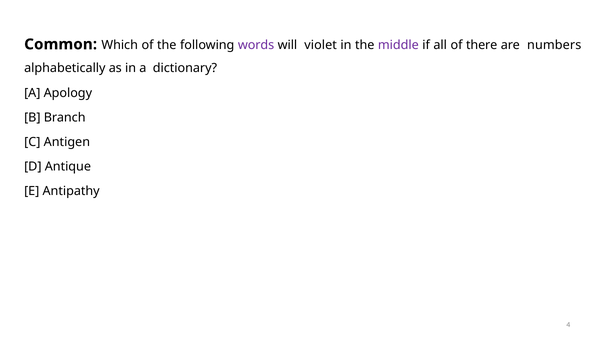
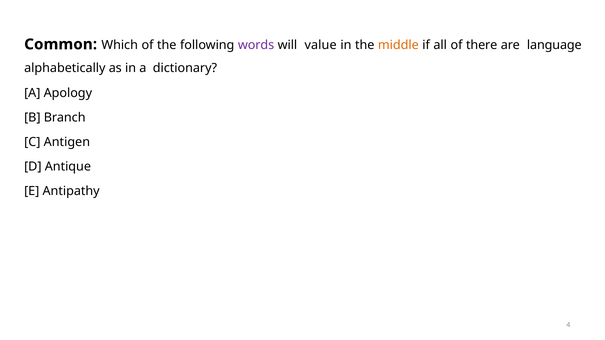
violet: violet -> value
middle colour: purple -> orange
numbers: numbers -> language
